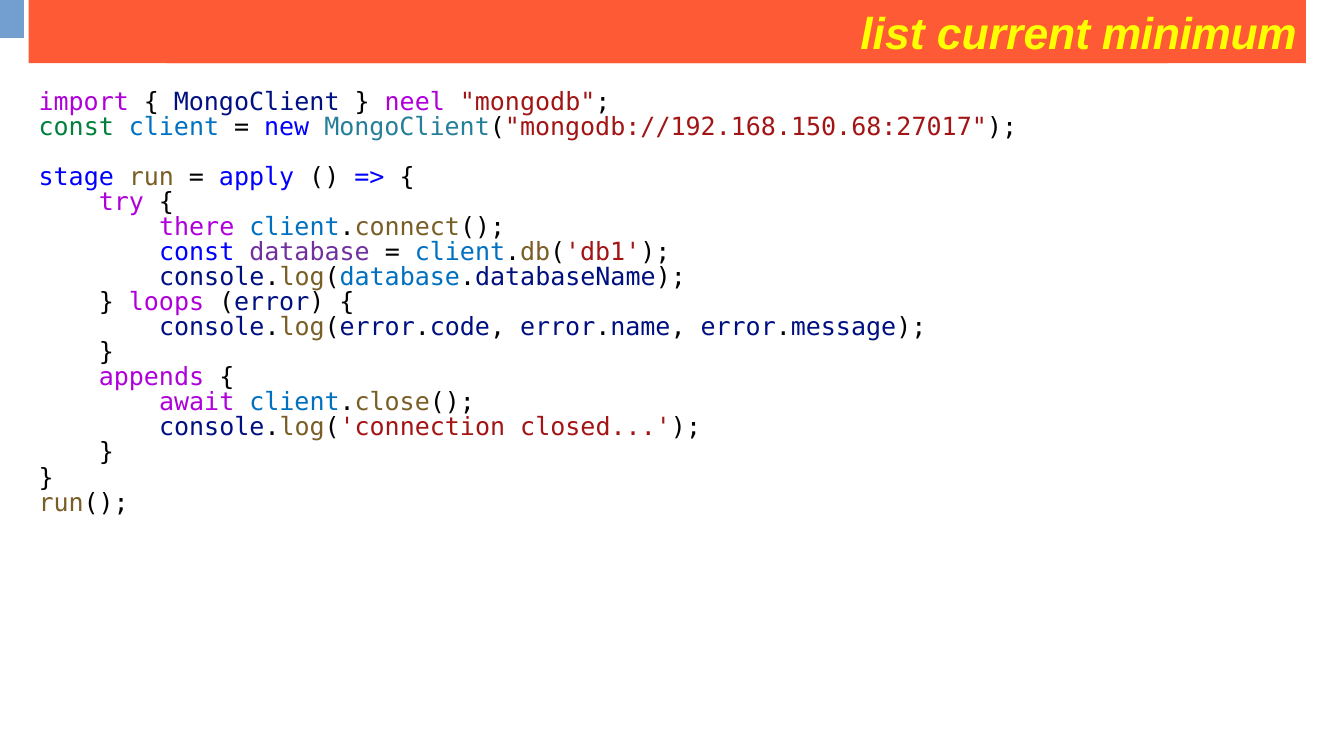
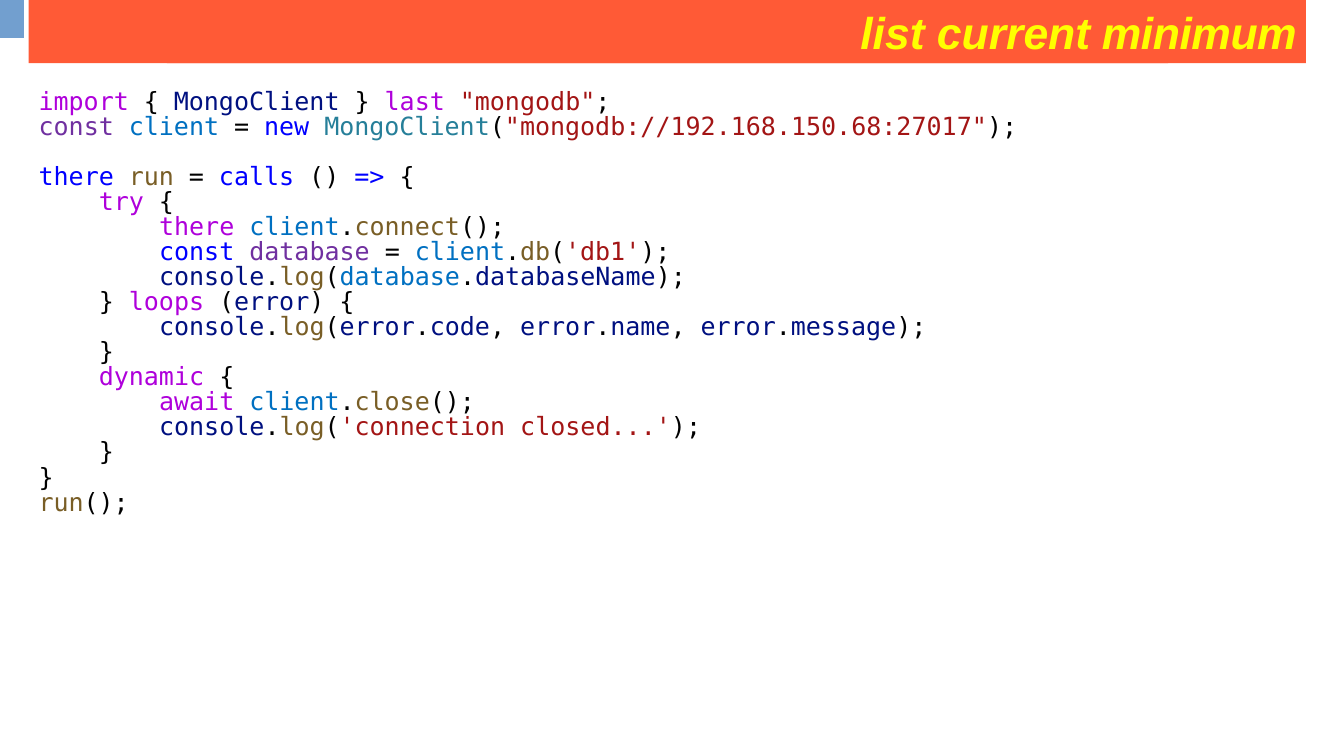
neel: neel -> last
const at (76, 127) colour: green -> purple
stage at (76, 177): stage -> there
apply: apply -> calls
appends: appends -> dynamic
